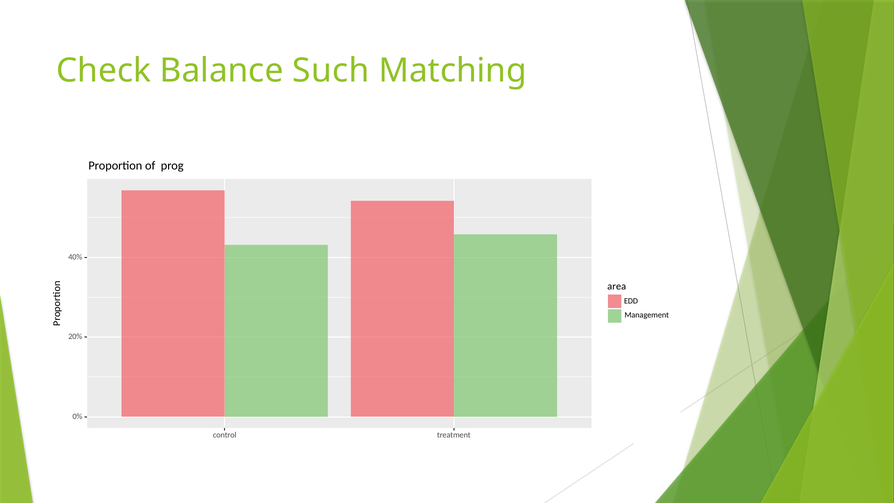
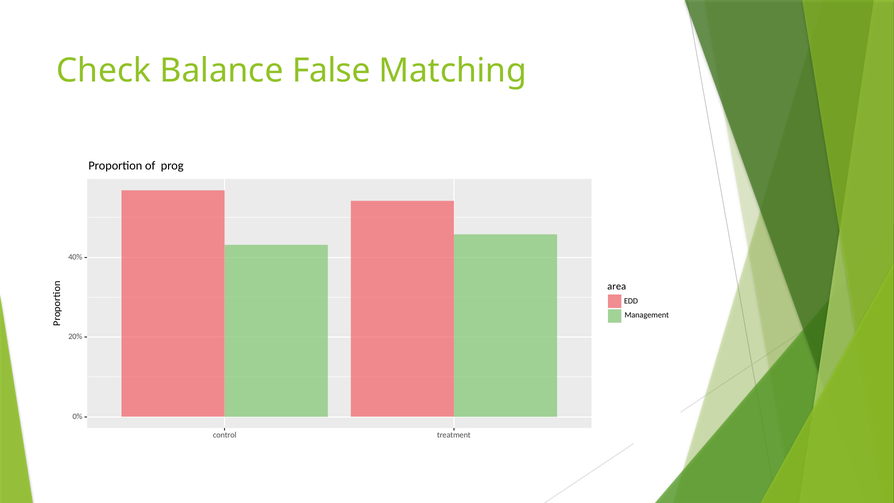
Such: Such -> False
